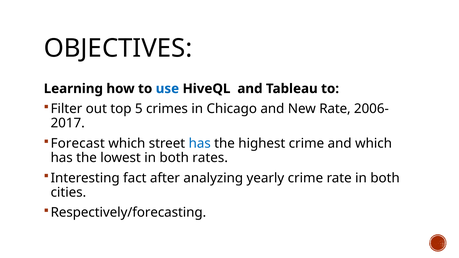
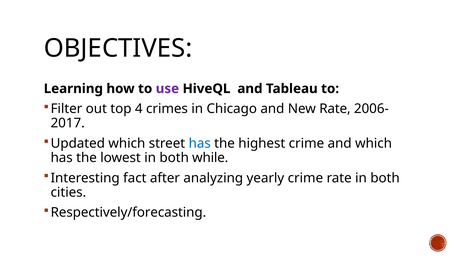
use colour: blue -> purple
5: 5 -> 4
Forecast: Forecast -> Updated
rates: rates -> while
